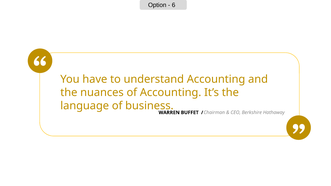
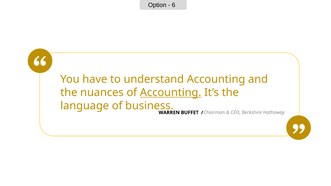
Accounting at (171, 93) underline: none -> present
